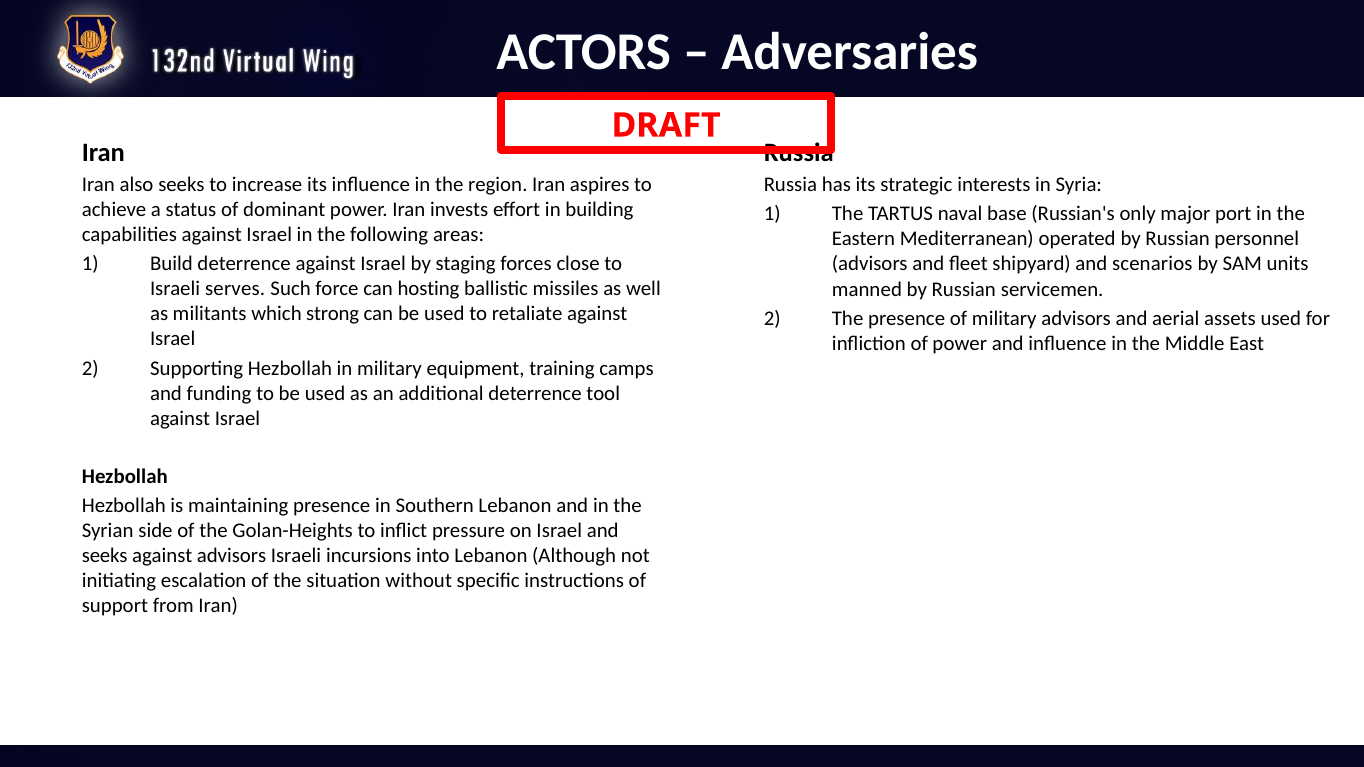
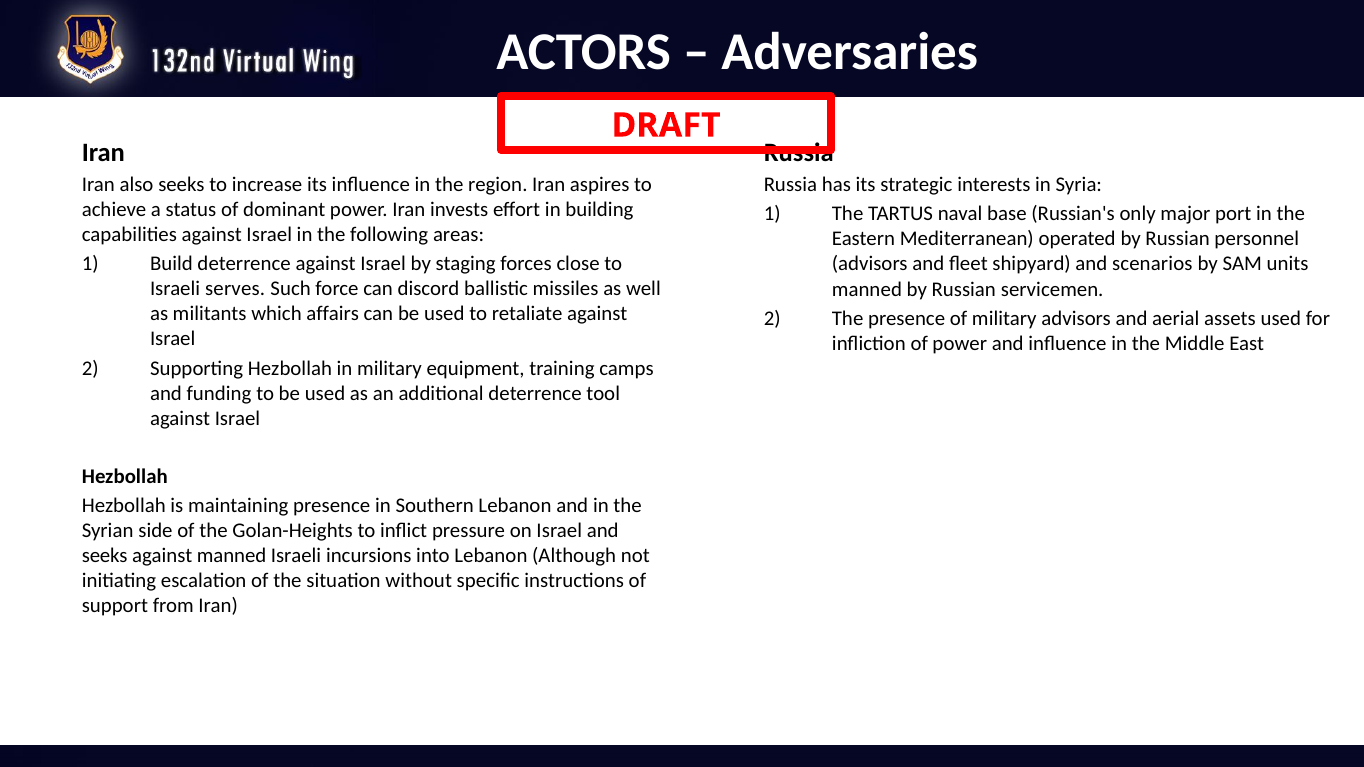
hosting: hosting -> discord
strong: strong -> affairs
against advisors: advisors -> manned
